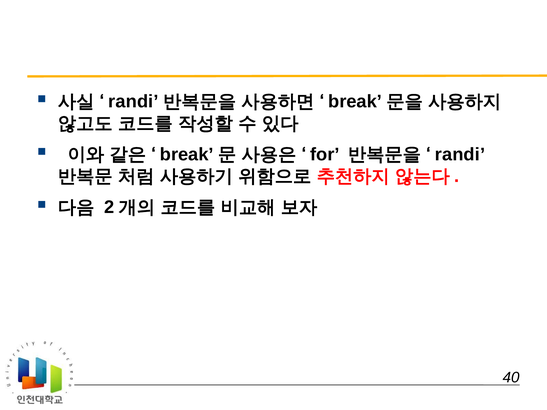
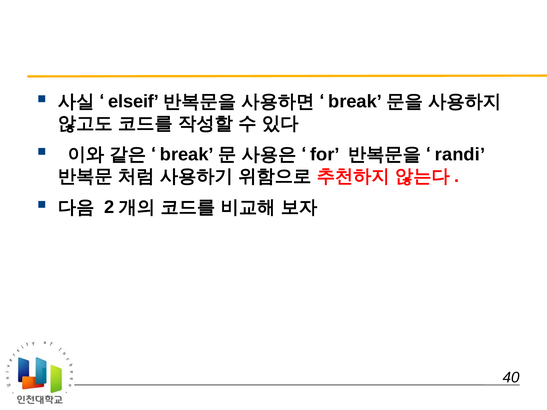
randi at (133, 102): randi -> elseif
